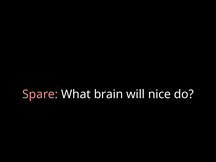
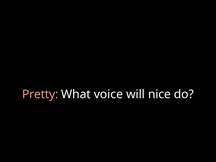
Spare: Spare -> Pretty
brain: brain -> voice
